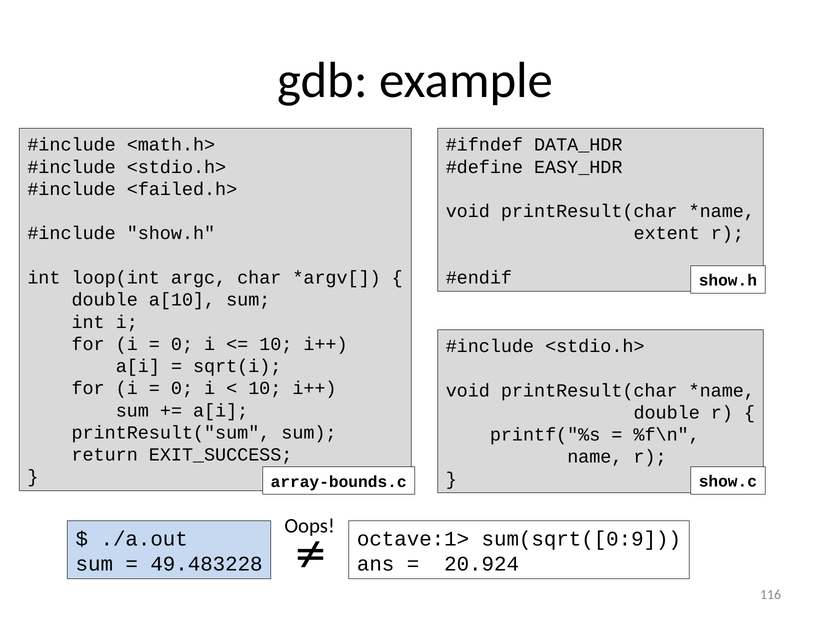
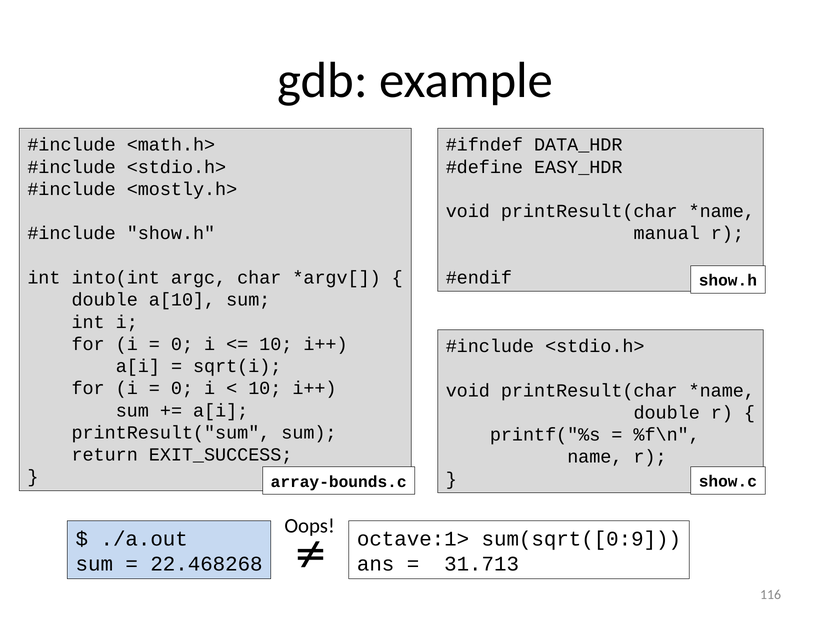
<failed.h>: <failed.h> -> <mostly.h>
extent: extent -> manual
loop(int: loop(int -> into(int
20.924: 20.924 -> 31.713
49.483228: 49.483228 -> 22.468268
